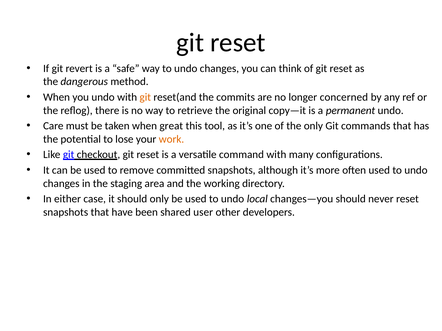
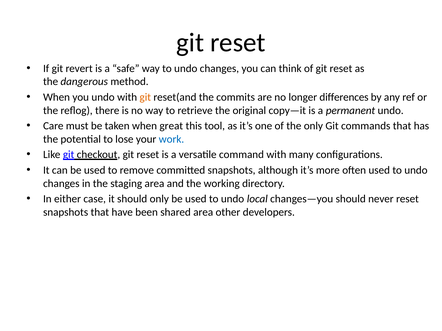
concerned: concerned -> differences
work colour: orange -> blue
shared user: user -> area
